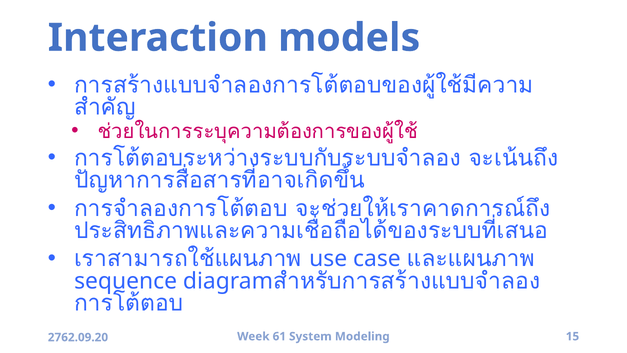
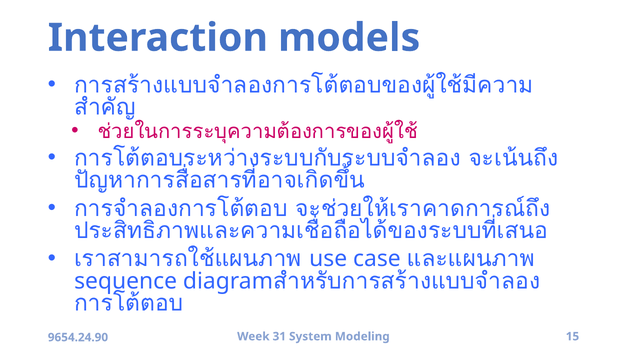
61: 61 -> 31
2762.09.20: 2762.09.20 -> 9654.24.90
